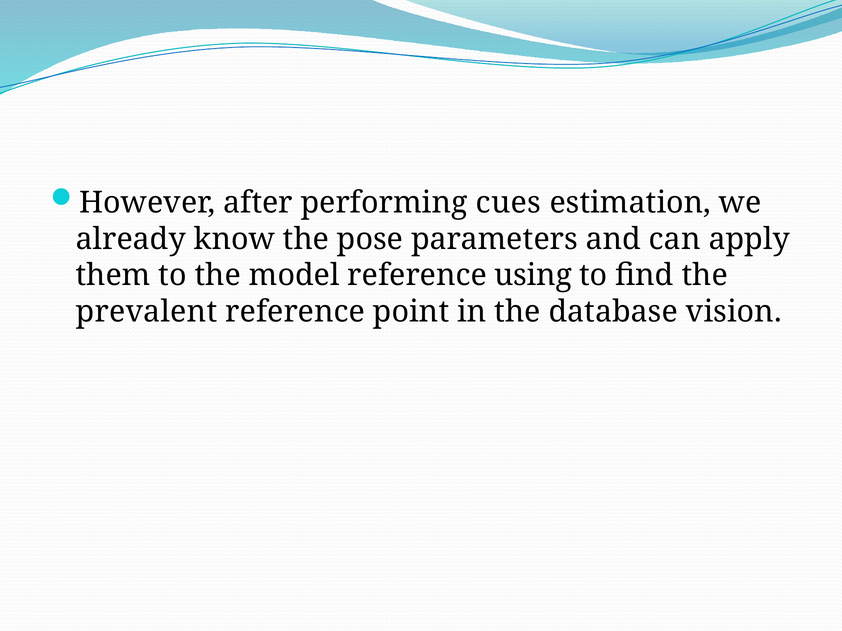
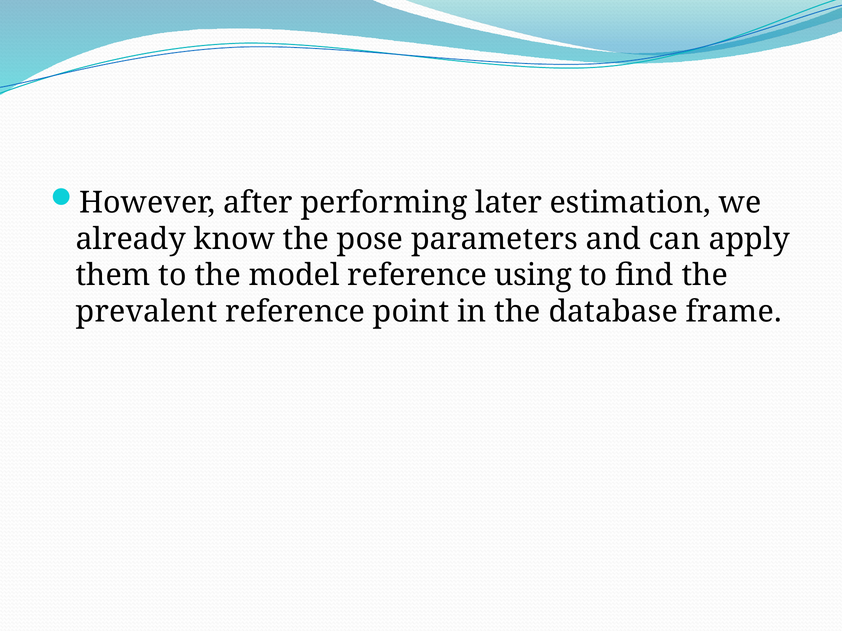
cues: cues -> later
vision: vision -> frame
